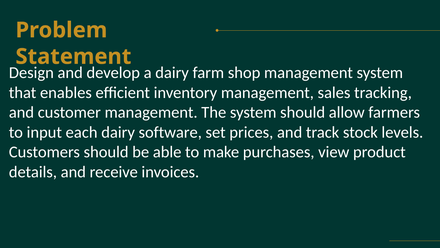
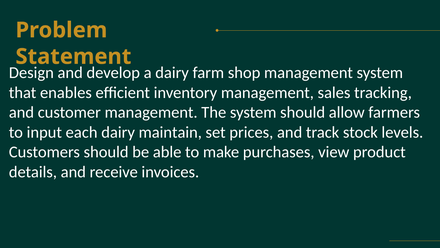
software: software -> maintain
